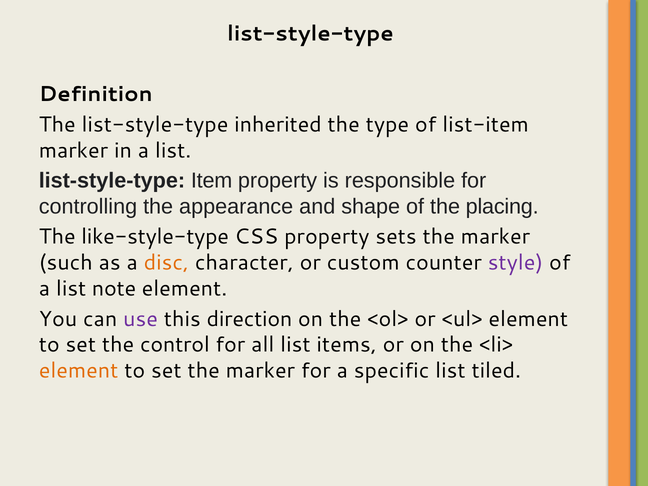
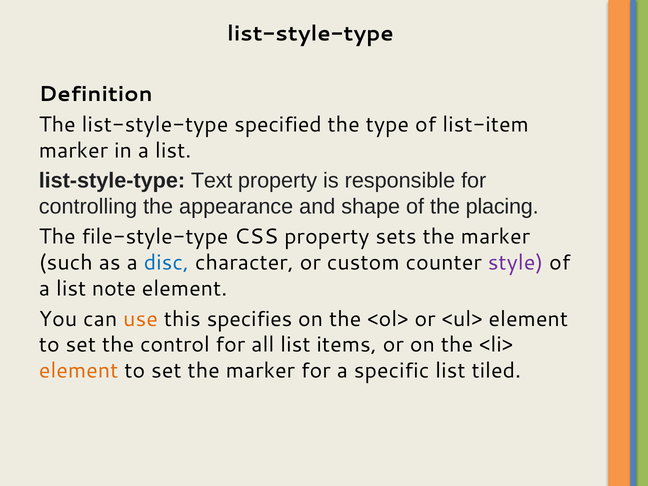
inherited: inherited -> specified
Item: Item -> Text
like-style-type: like-style-type -> file-style-type
disc colour: orange -> blue
use colour: purple -> orange
direction: direction -> specifies
